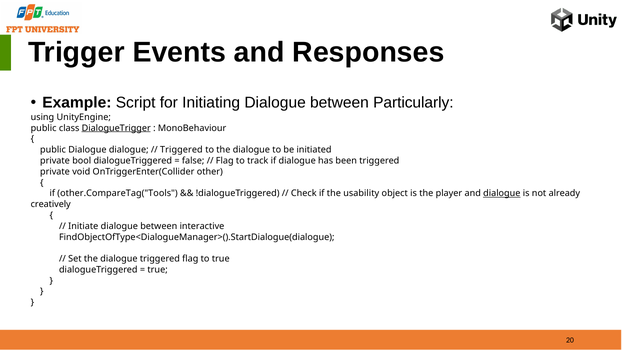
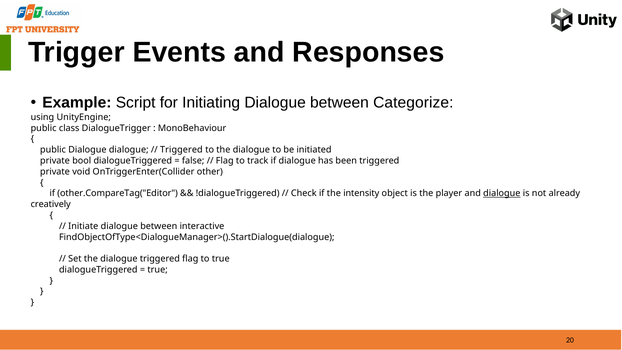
Particularly: Particularly -> Categorize
DialogueTrigger underline: present -> none
other.CompareTag("Tools: other.CompareTag("Tools -> other.CompareTag("Editor
usability: usability -> intensity
